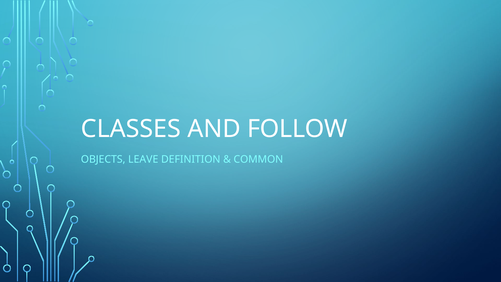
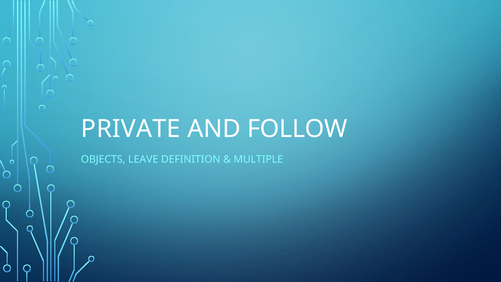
CLASSES: CLASSES -> PRIVATE
COMMON: COMMON -> MULTIPLE
